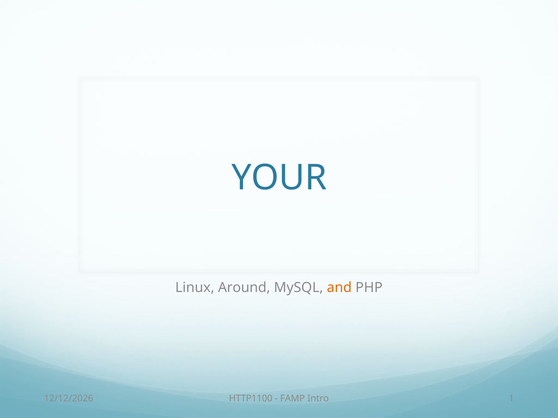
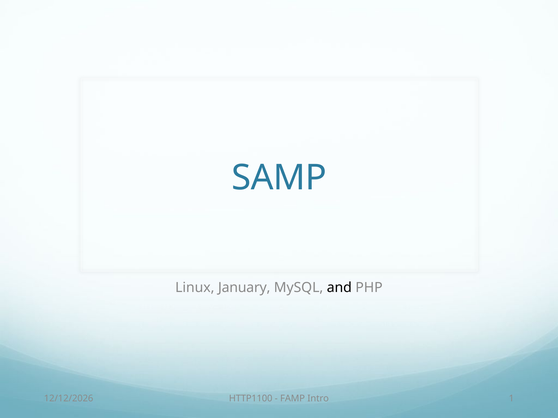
YOUR: YOUR -> SAMP
Around: Around -> January
and colour: orange -> black
